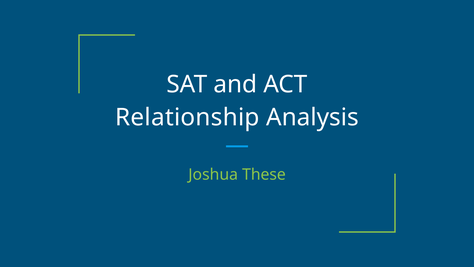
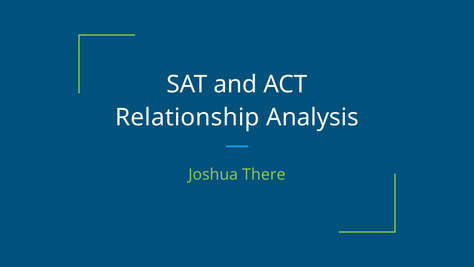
These: These -> There
